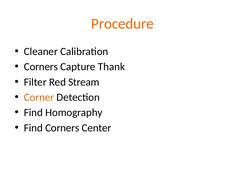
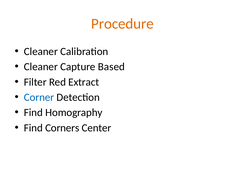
Corners at (41, 67): Corners -> Cleaner
Thank: Thank -> Based
Stream: Stream -> Extract
Corner colour: orange -> blue
